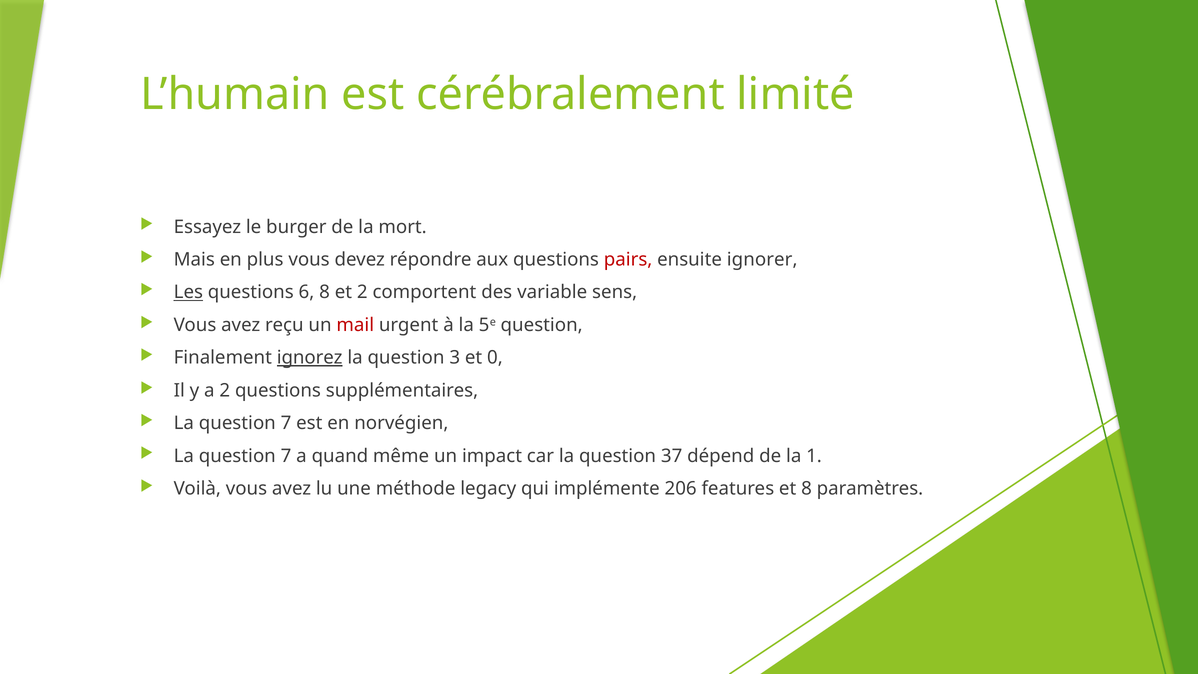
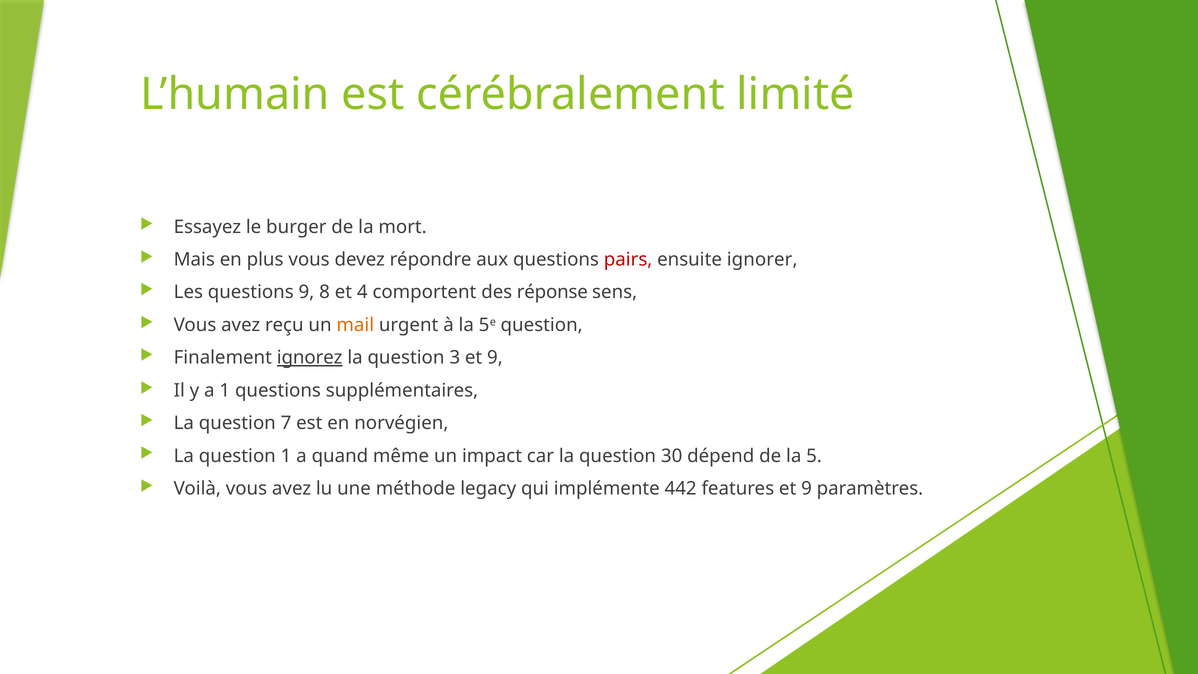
Les underline: present -> none
questions 6: 6 -> 9
et 2: 2 -> 4
variable: variable -> réponse
mail colour: red -> orange
3 et 0: 0 -> 9
a 2: 2 -> 1
7 at (286, 456): 7 -> 1
37: 37 -> 30
1: 1 -> 5
206: 206 -> 442
features et 8: 8 -> 9
